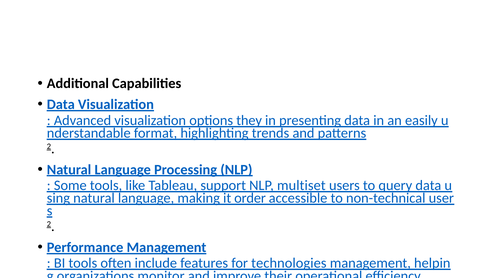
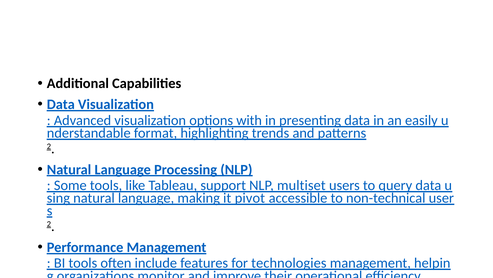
they: they -> with
order: order -> pivot
